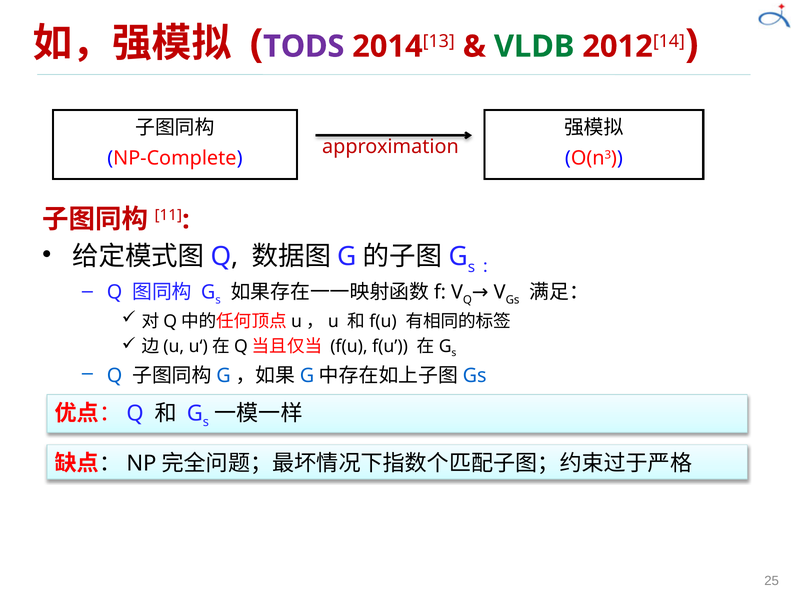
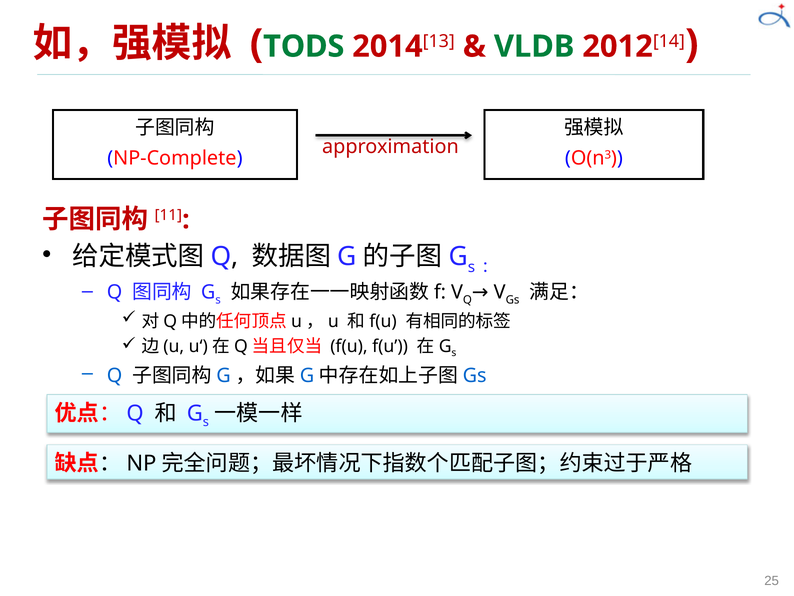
TODS colour: purple -> green
